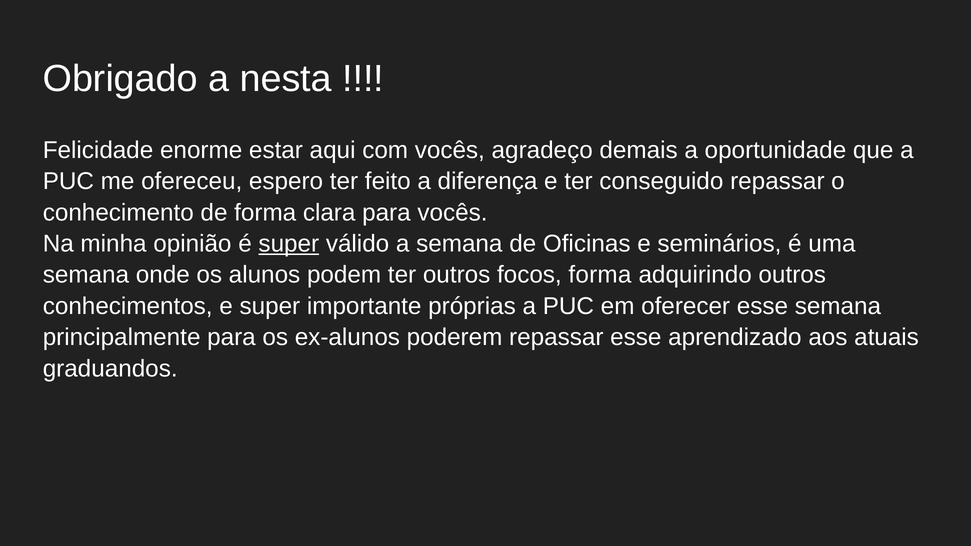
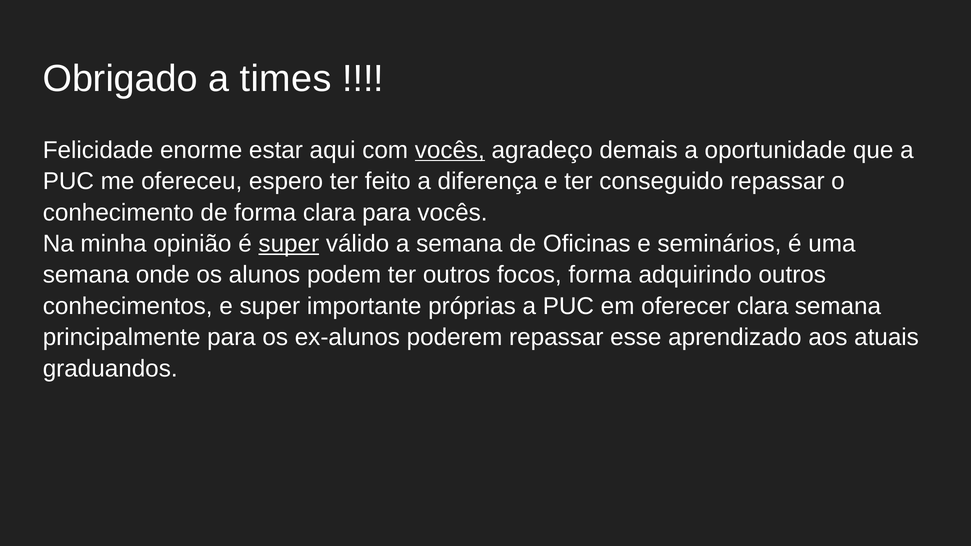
nesta: nesta -> times
vocês at (450, 150) underline: none -> present
oferecer esse: esse -> clara
